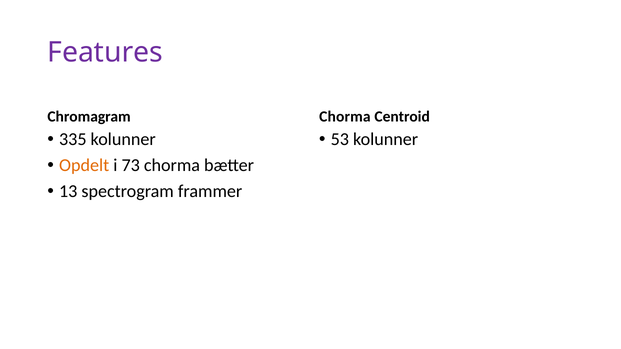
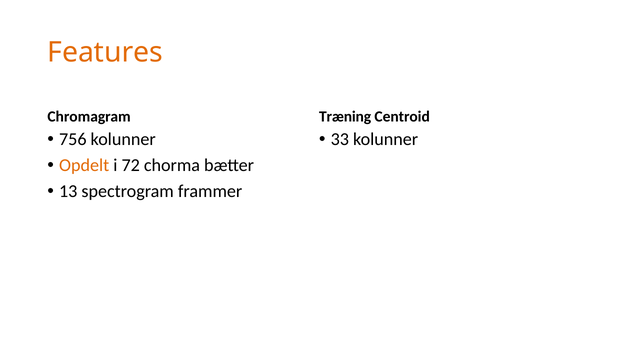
Features colour: purple -> orange
Chorma at (345, 117): Chorma -> Træning
335: 335 -> 756
53: 53 -> 33
73: 73 -> 72
